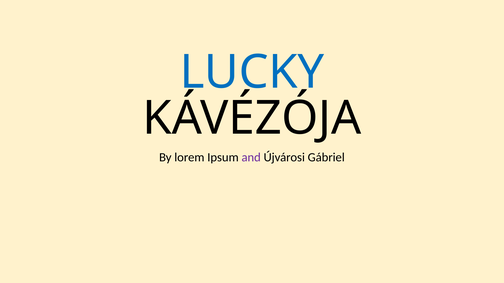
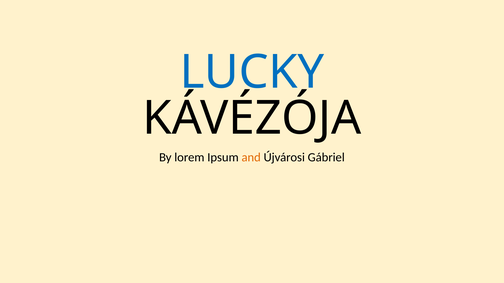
and colour: purple -> orange
